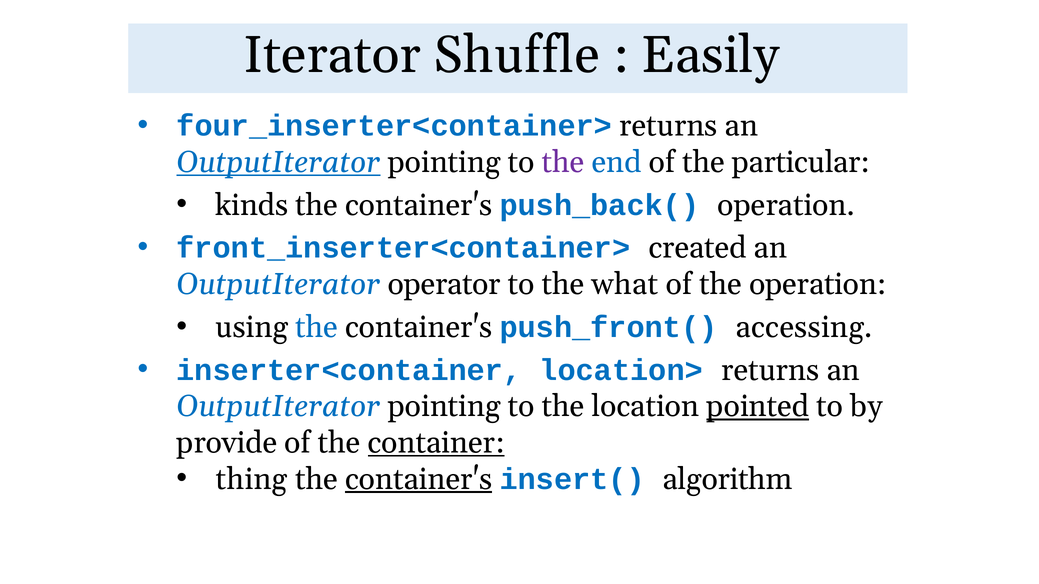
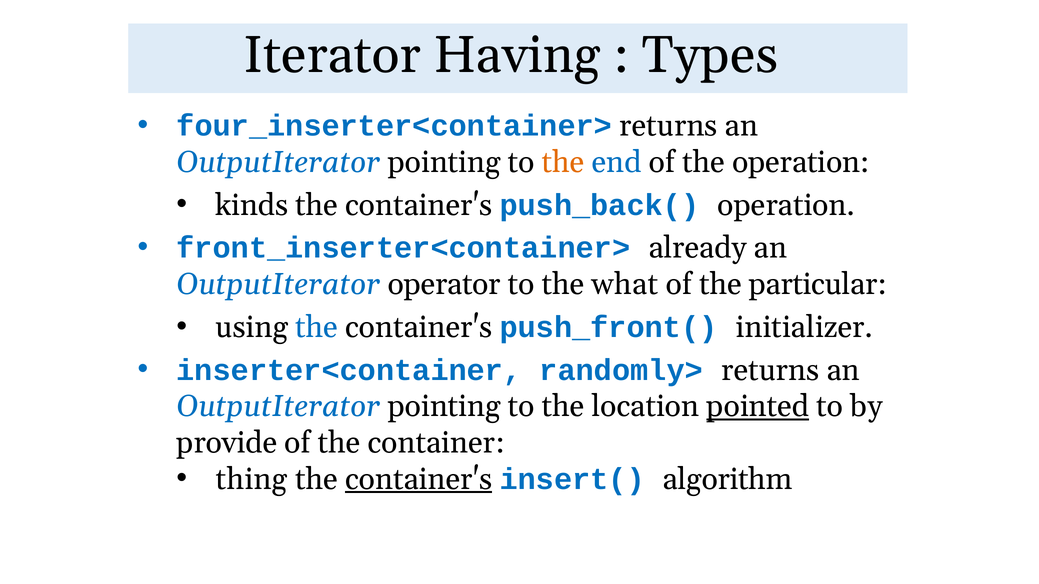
Shuffle: Shuffle -> Having
Easily: Easily -> Types
OutputIterator at (278, 162) underline: present -> none
the at (563, 162) colour: purple -> orange
the particular: particular -> operation
created: created -> already
the operation: operation -> particular
accessing: accessing -> initializer
location>: location> -> randomly>
container underline: present -> none
